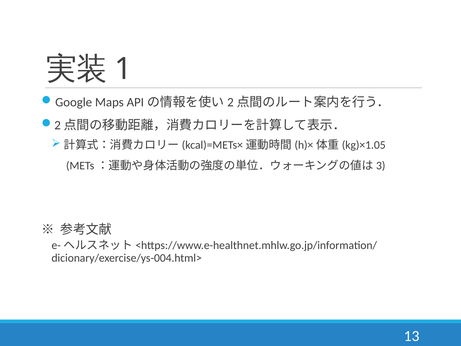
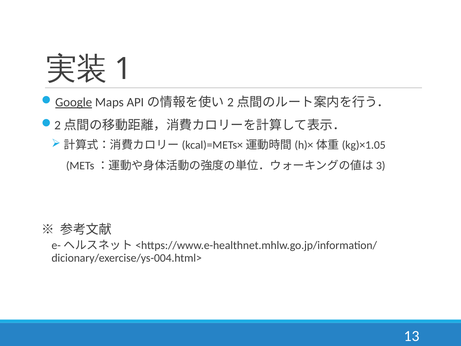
Google underline: none -> present
